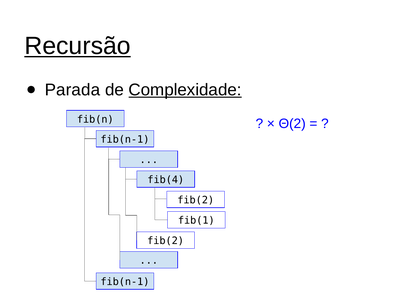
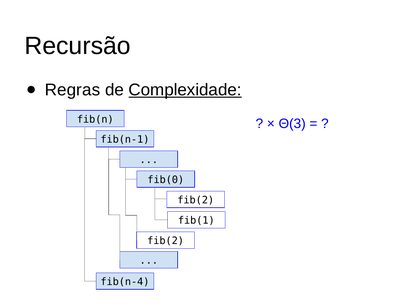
Recursão underline: present -> none
Parada: Parada -> Regras
Θ(2: Θ(2 -> Θ(3
fib(4: fib(4 -> fib(0
fib(n-1 at (125, 281): fib(n-1 -> fib(n-4
